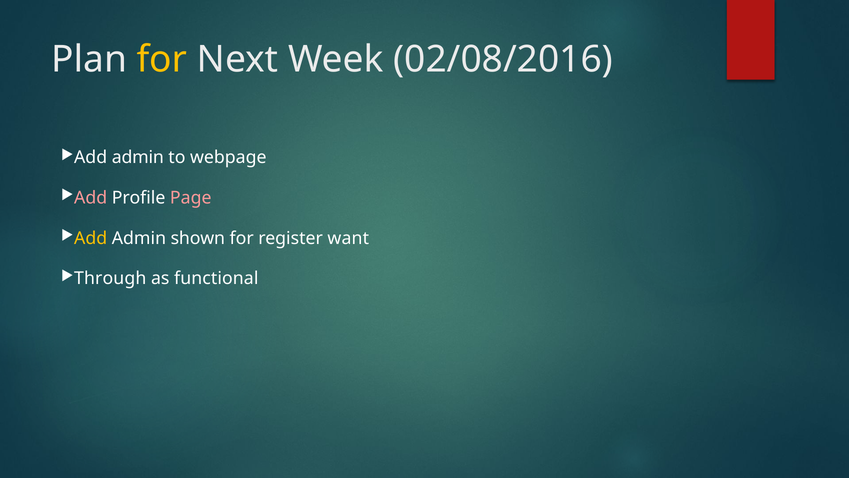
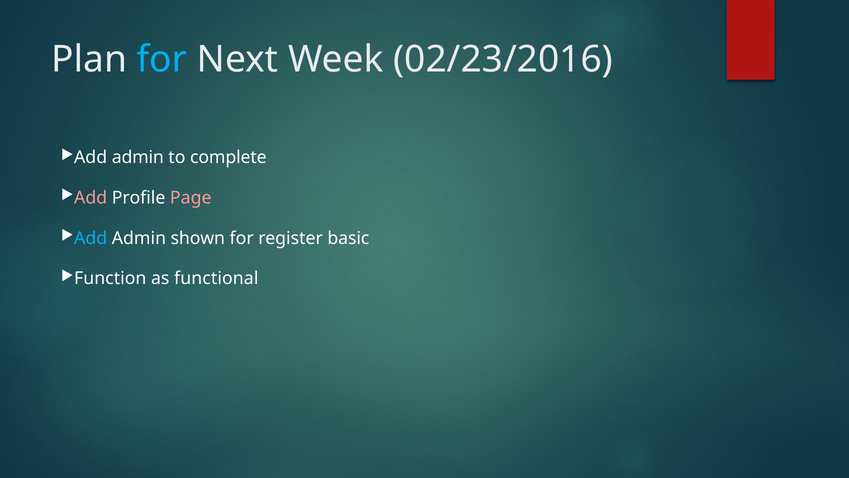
for at (162, 60) colour: yellow -> light blue
02/08/2016: 02/08/2016 -> 02/23/2016
webpage: webpage -> complete
Add at (91, 238) colour: yellow -> light blue
want: want -> basic
Through: Through -> Function
